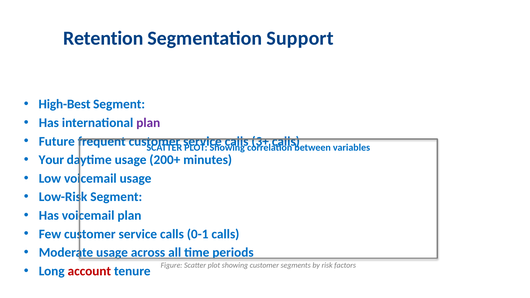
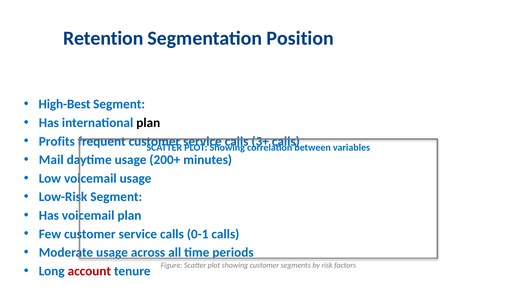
Support: Support -> Position
plan at (148, 123) colour: purple -> black
Future: Future -> Profits
Your: Your -> Mail
